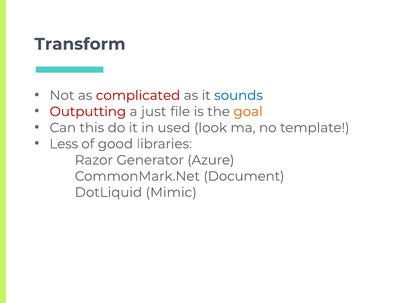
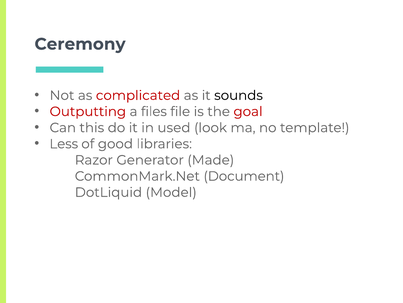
Transform: Transform -> Ceremony
sounds colour: blue -> black
just: just -> files
goal colour: orange -> red
Azure: Azure -> Made
Mimic: Mimic -> Model
